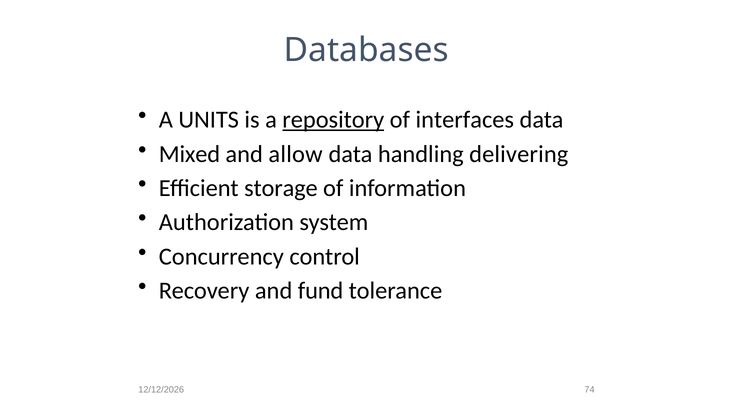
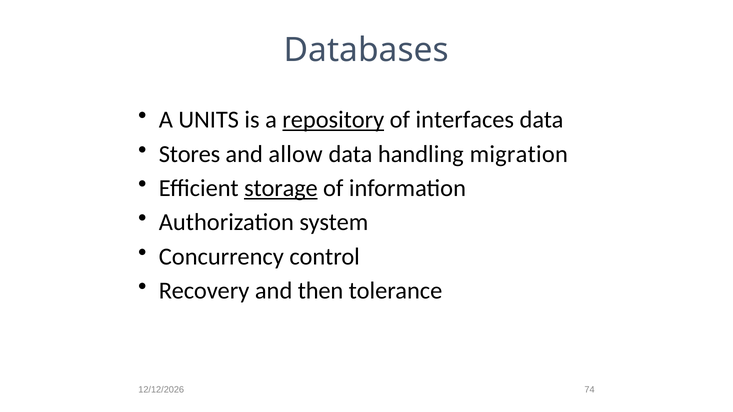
Mixed: Mixed -> Stores
delivering: delivering -> migration
storage underline: none -> present
fund: fund -> then
